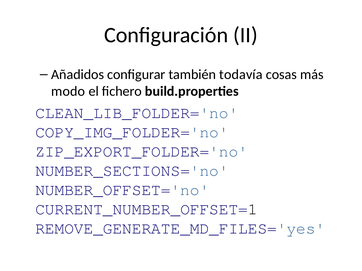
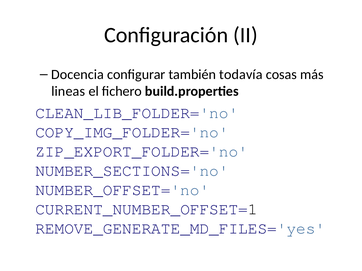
Añadidos: Añadidos -> Docencia
modo: modo -> lineas
